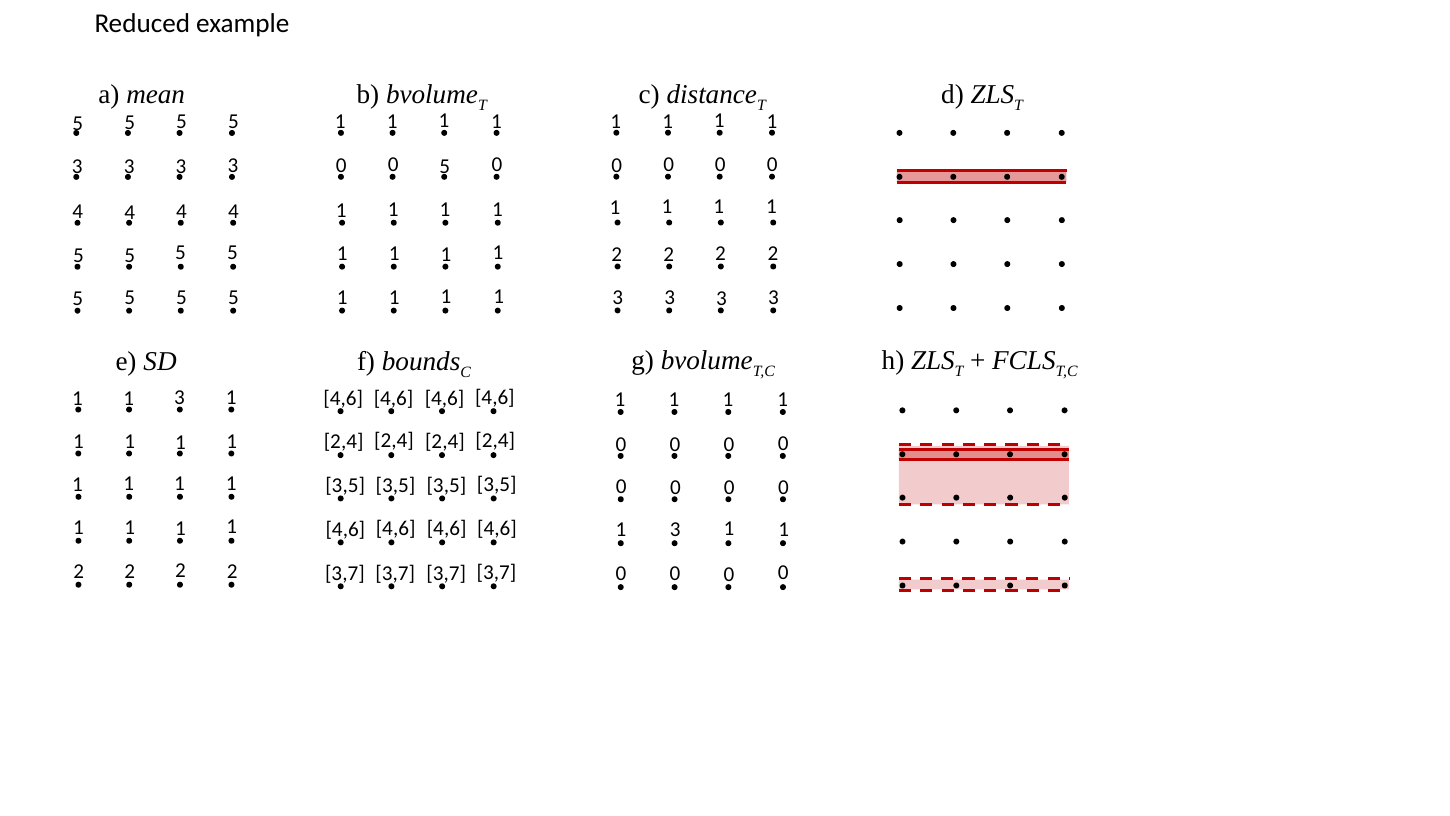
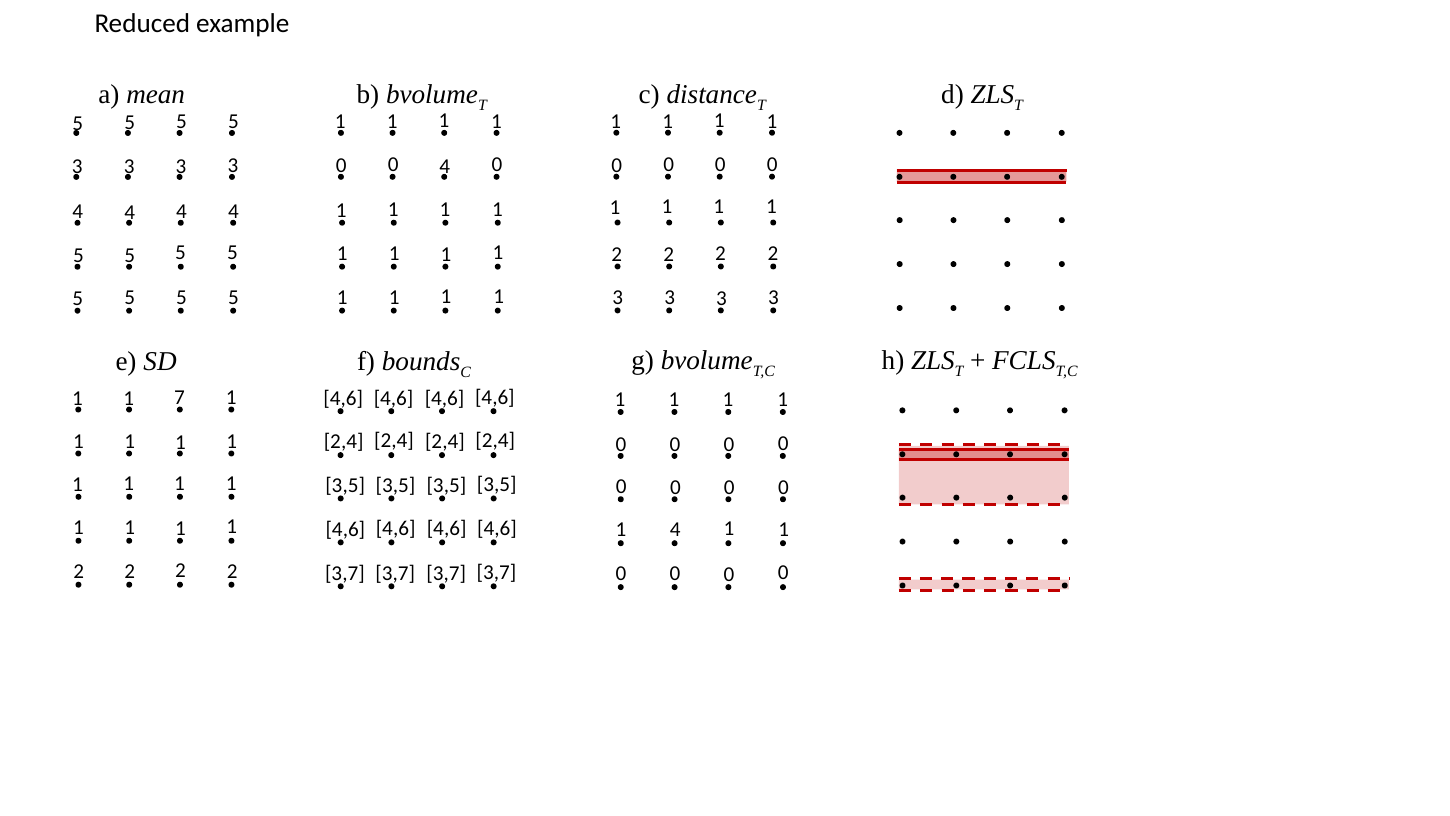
0 5: 5 -> 4
1 1 3: 3 -> 7
3 at (675, 529): 3 -> 4
